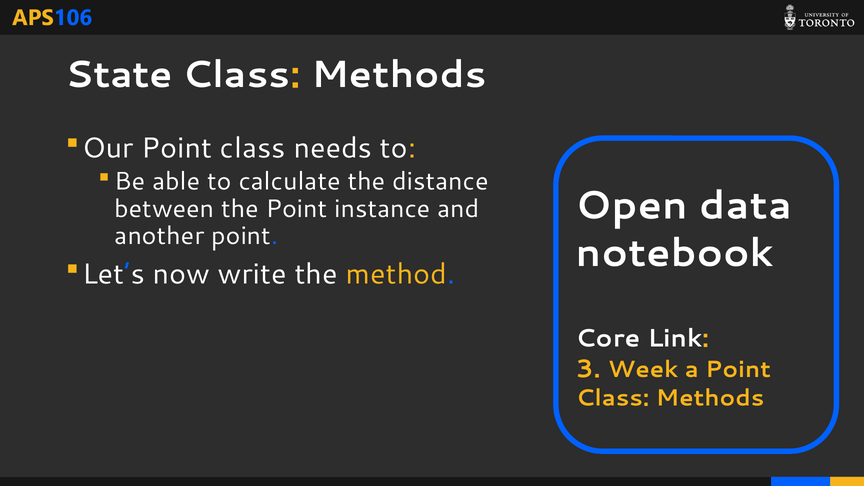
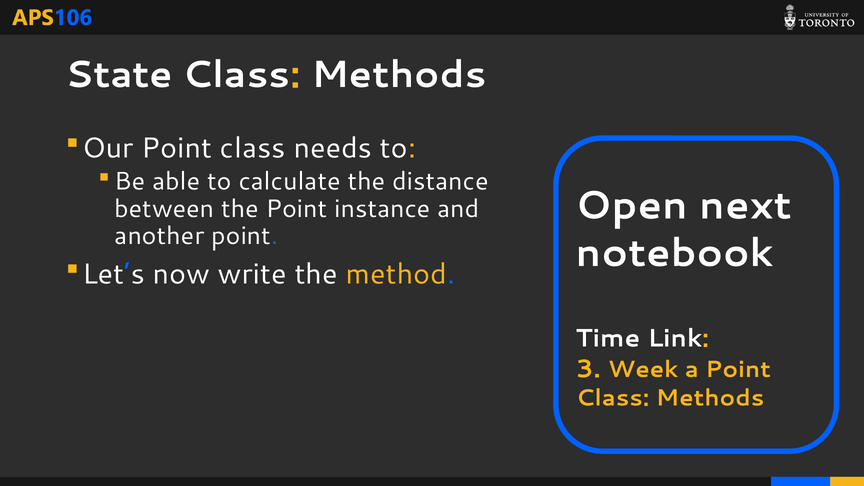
data: data -> next
Core: Core -> Time
